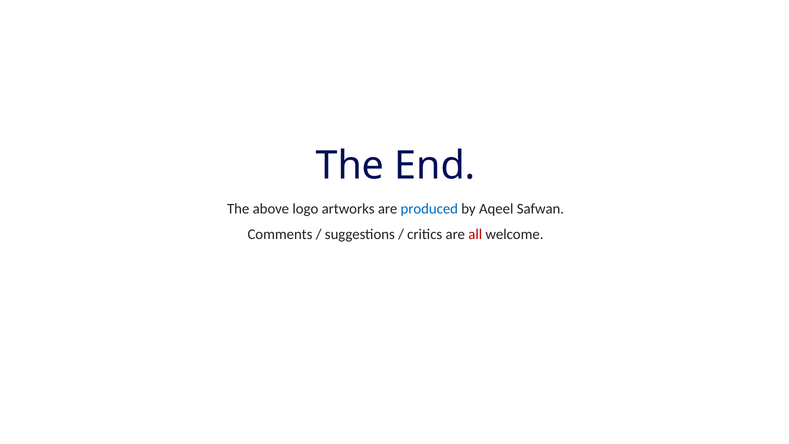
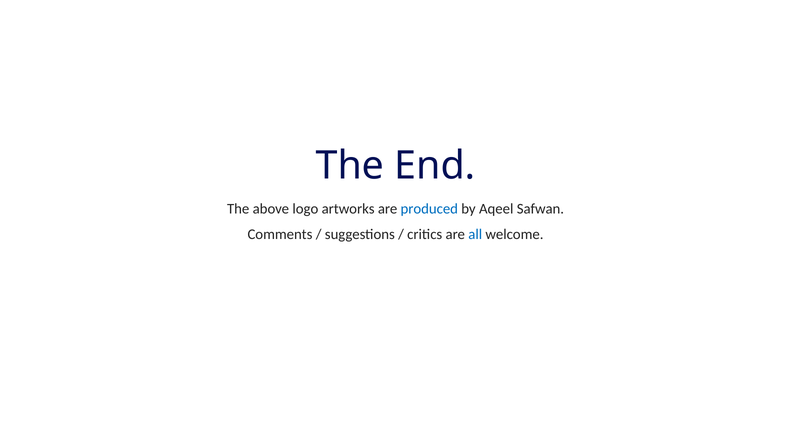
all colour: red -> blue
